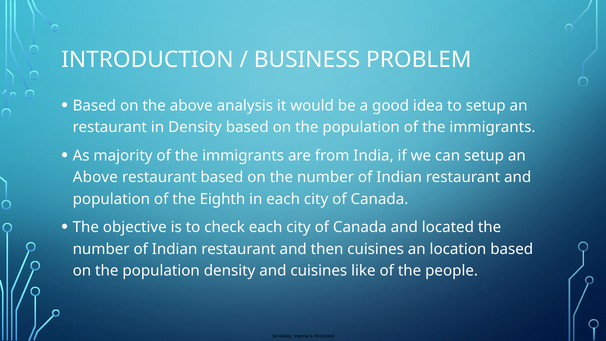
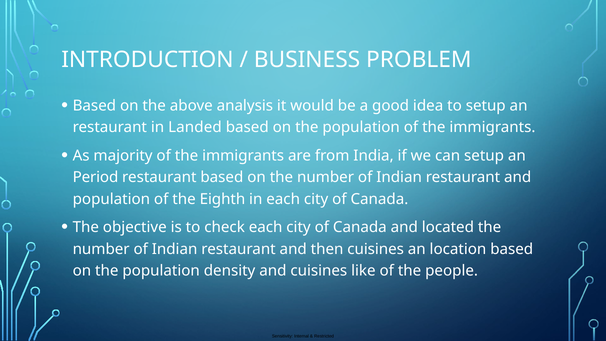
in Density: Density -> Landed
Above at (95, 177): Above -> Period
